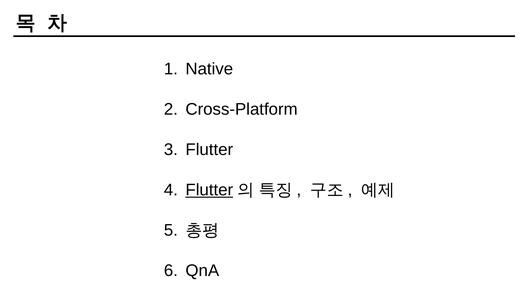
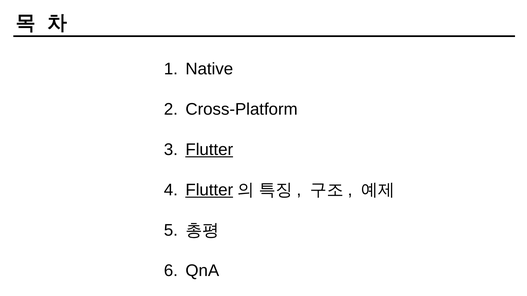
Flutter at (209, 150) underline: none -> present
